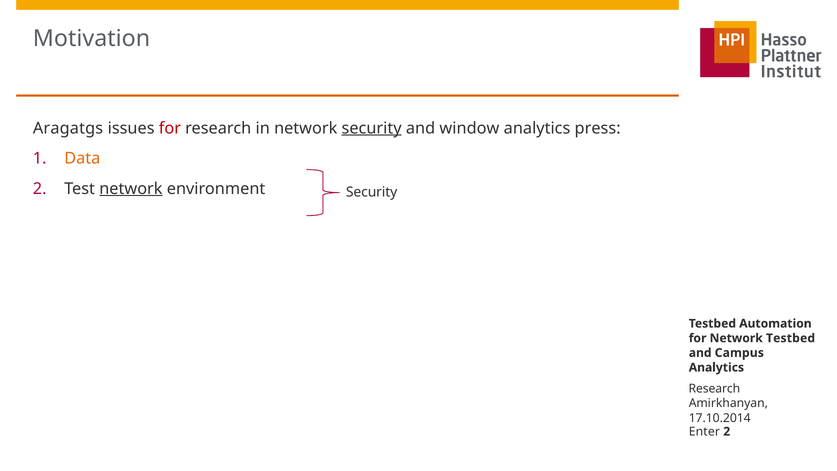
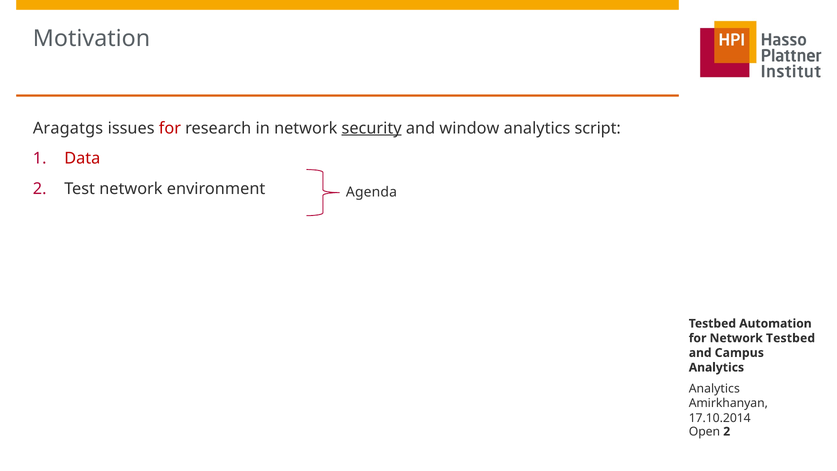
press: press -> script
Data colour: orange -> red
network at (131, 189) underline: present -> none
Security at (372, 192): Security -> Agenda
Research at (714, 389): Research -> Analytics
Enter: Enter -> Open
